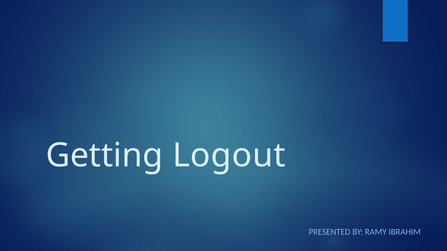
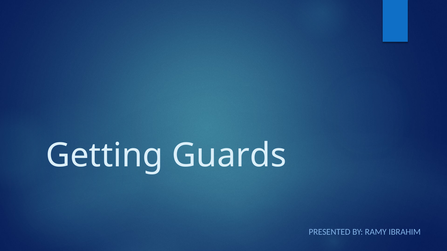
Logout: Logout -> Guards
